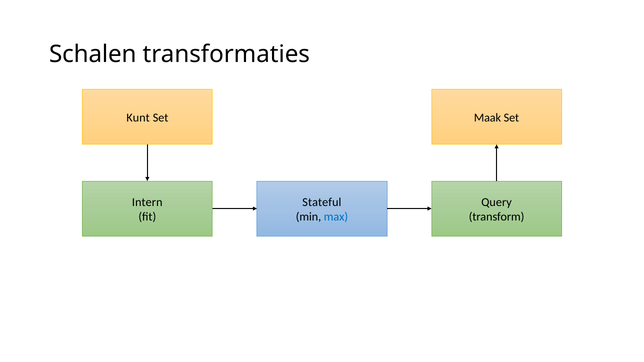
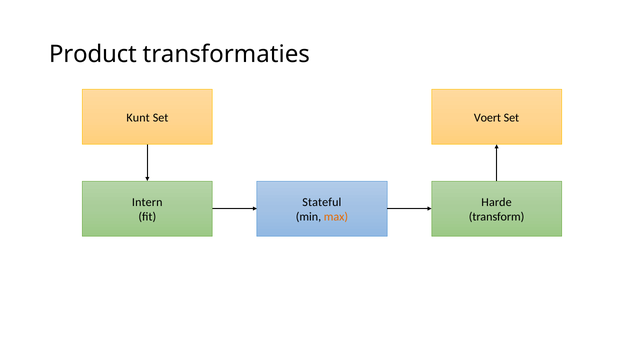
Schalen: Schalen -> Product
Maak: Maak -> Voert
Query: Query -> Harde
max colour: blue -> orange
